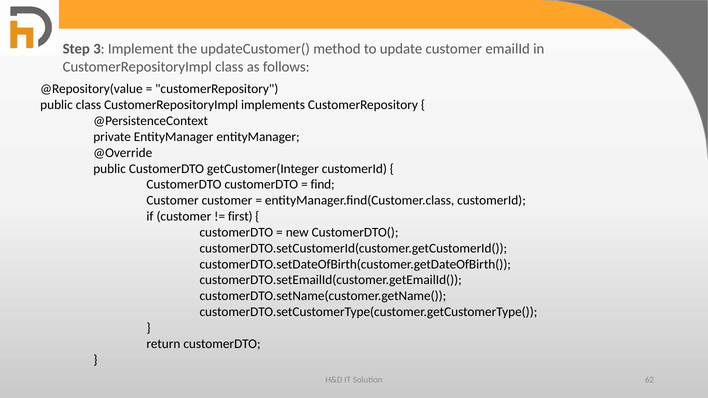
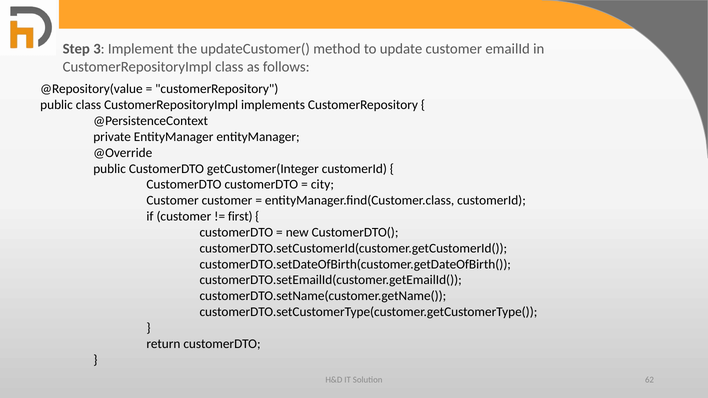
find: find -> city
